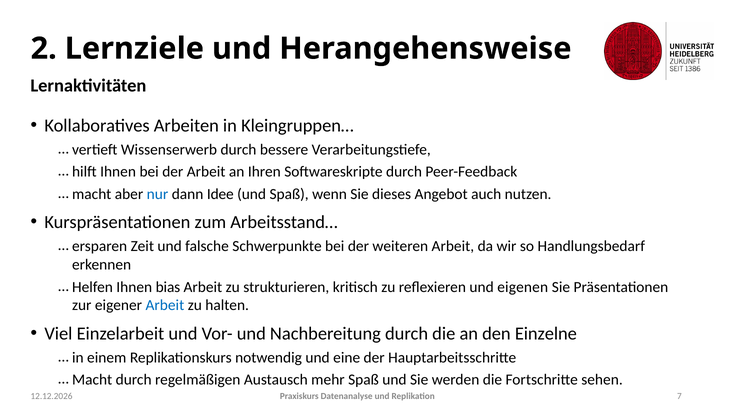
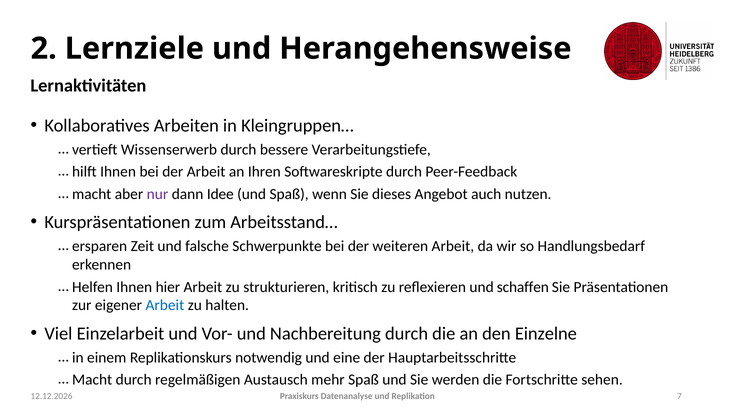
nur colour: blue -> purple
bias: bias -> hier
eigenen: eigenen -> schaffen
